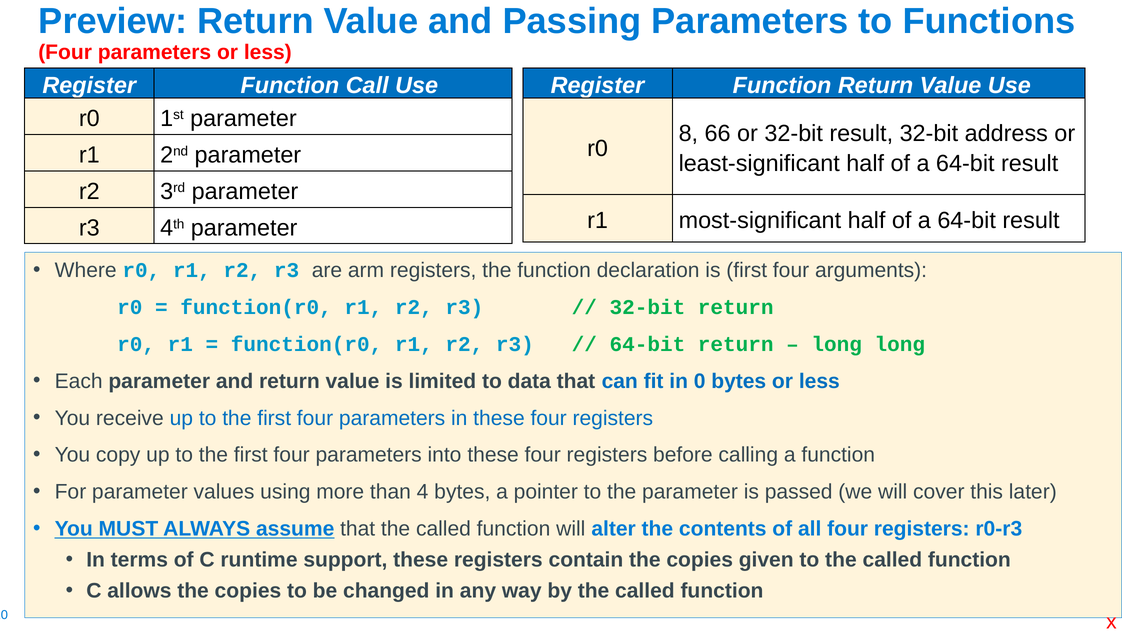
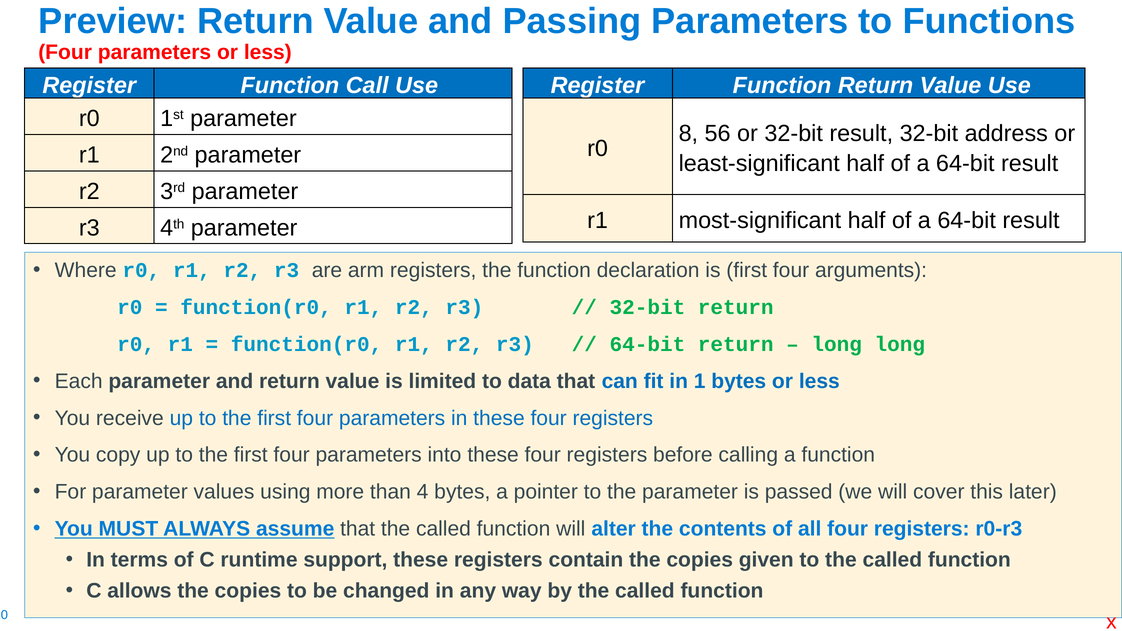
66: 66 -> 56
0: 0 -> 1
